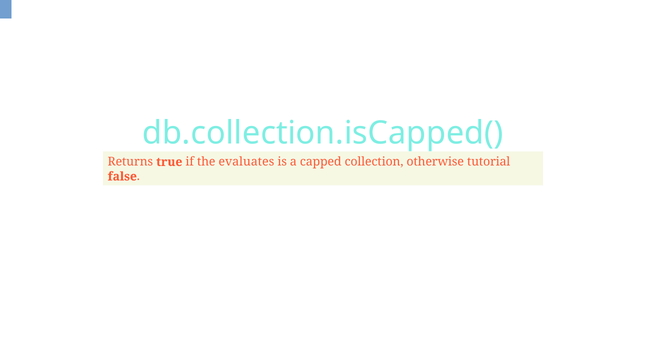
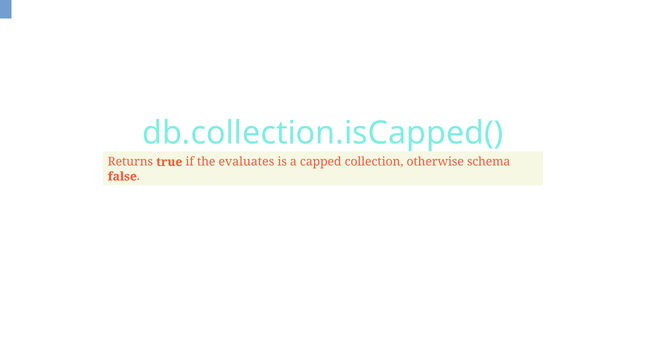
tutorial: tutorial -> schema
